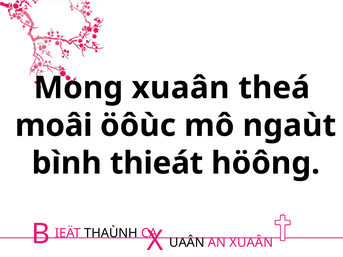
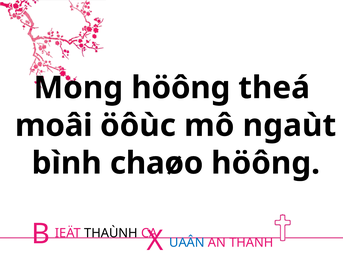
Mong xuaân: xuaân -> höông
thieát: thieát -> chaøo
UAÂN colour: black -> blue
AN XUAÂN: XUAÂN -> THANH
